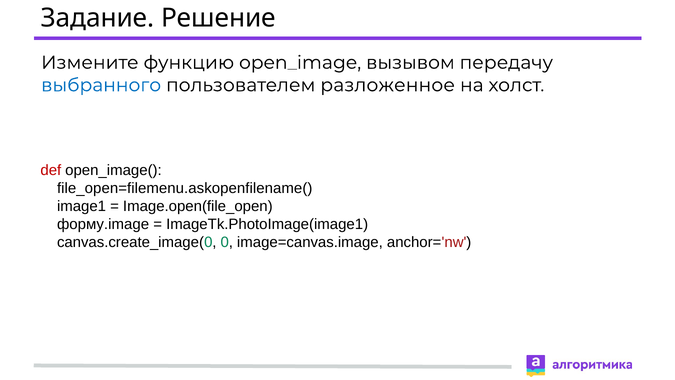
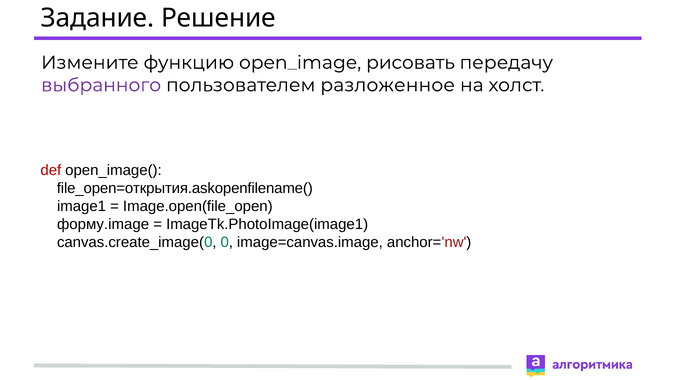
вызывом: вызывом -> рисовать
выбранного colour: blue -> purple
file_open=filemenu.askopenfilename(: file_open=filemenu.askopenfilename( -> file_open=открытия.askopenfilename(
